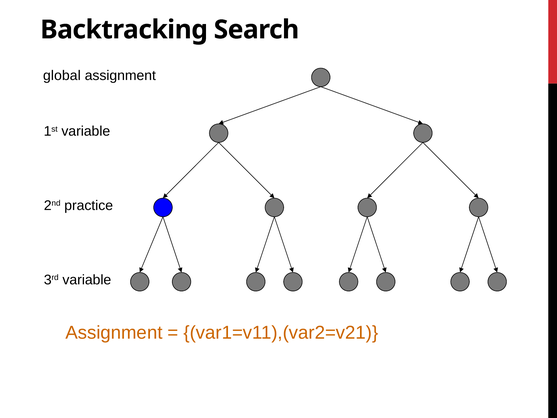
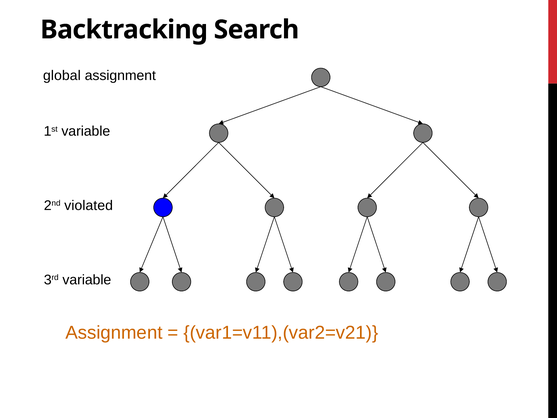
practice: practice -> violated
